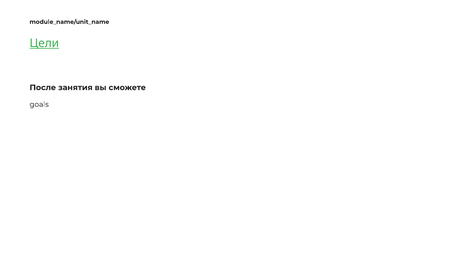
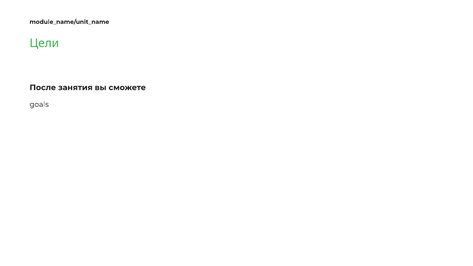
Цели underline: present -> none
